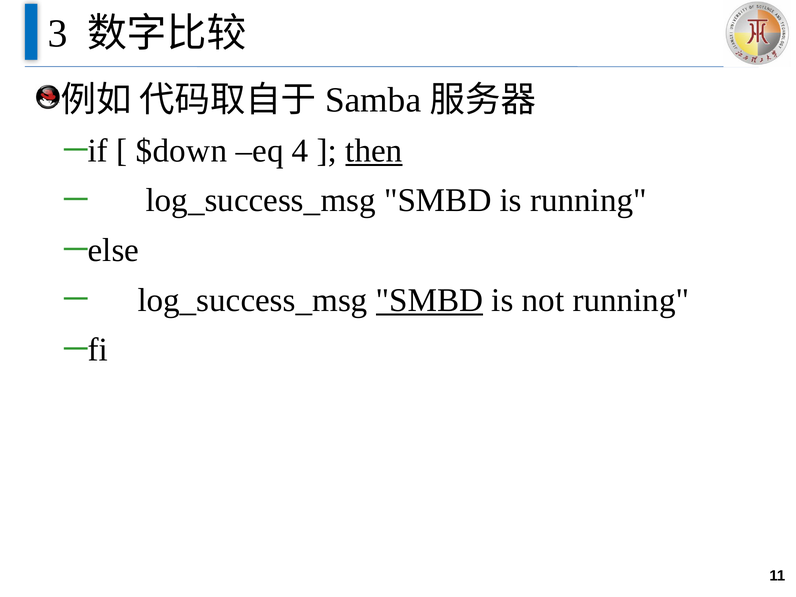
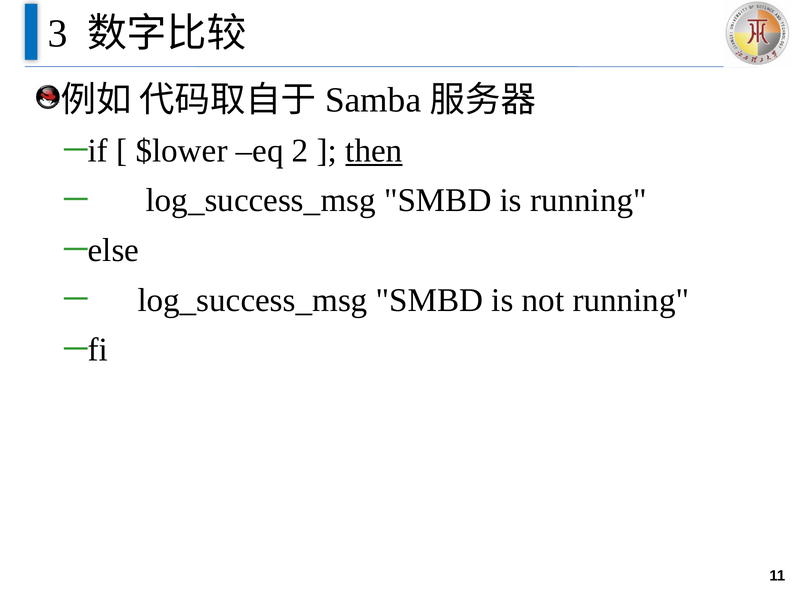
$down: $down -> $lower
4: 4 -> 2
SMBD at (430, 300) underline: present -> none
